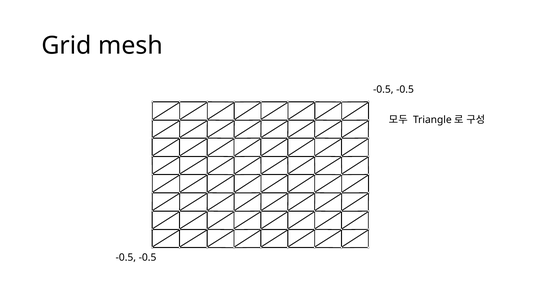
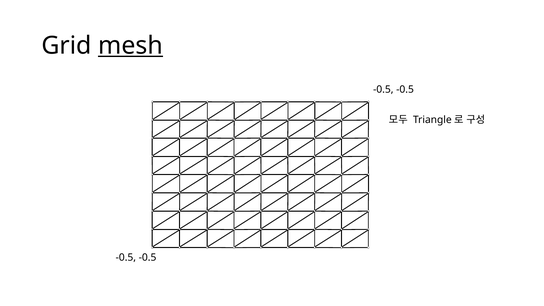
mesh underline: none -> present
